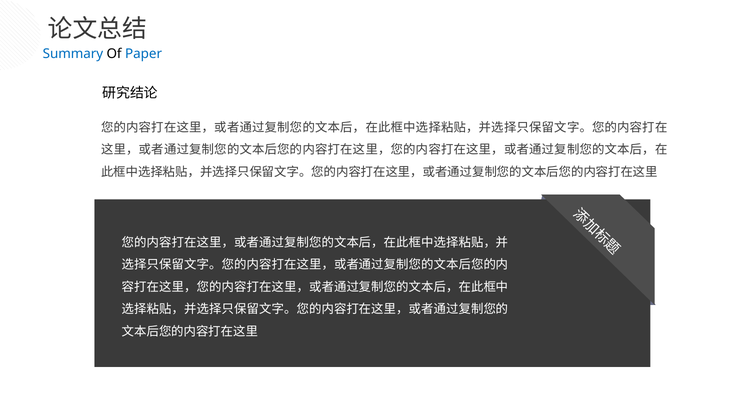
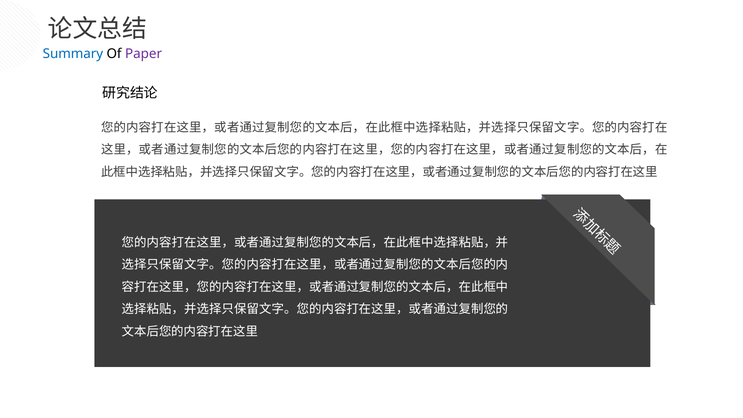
Paper colour: blue -> purple
